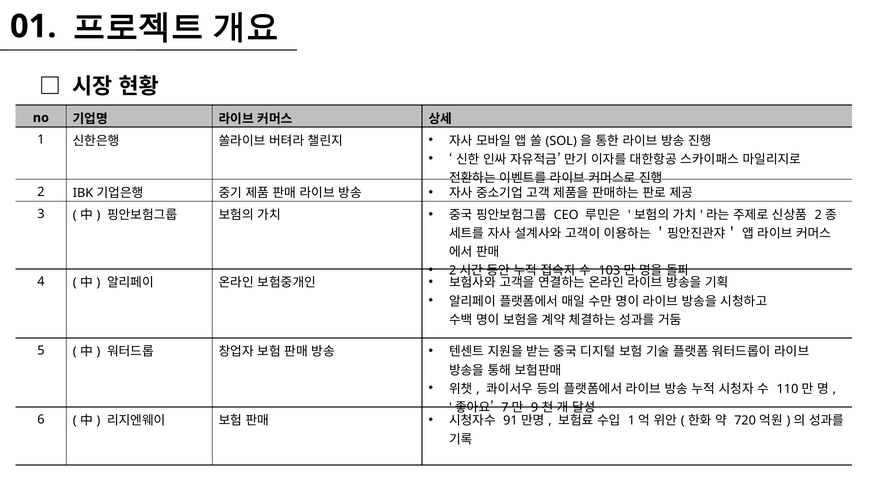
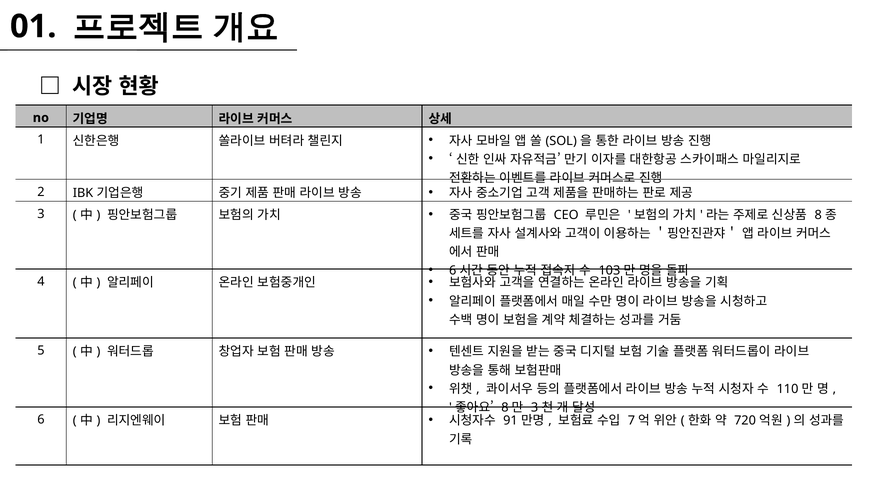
2 at (818, 215): 2 -> 8
2 at (453, 270): 2 -> 6
7 at (505, 407): 7 -> 8
9 at (535, 407): 9 -> 3
1 at (631, 420): 1 -> 7
